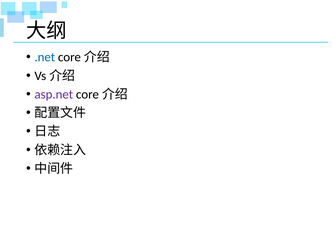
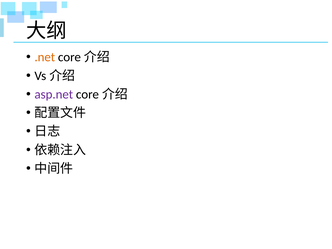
.net colour: blue -> orange
